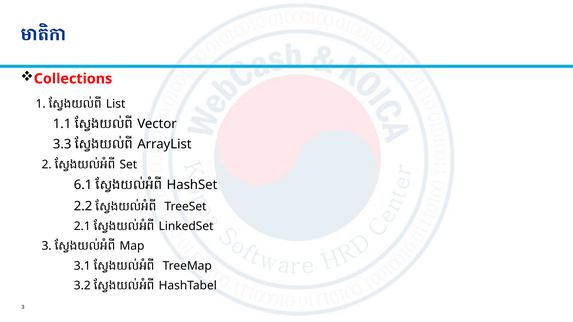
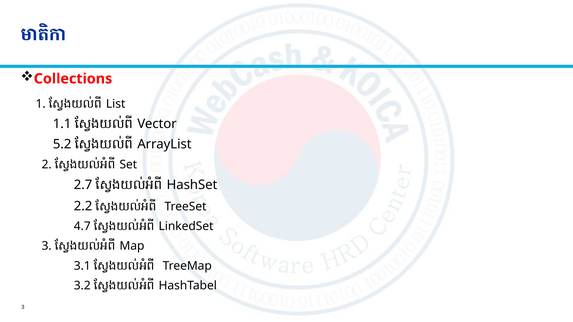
3.3: 3.3 -> 5.2
6.1: 6.1 -> 2.7
2.1: 2.1 -> 4.7
